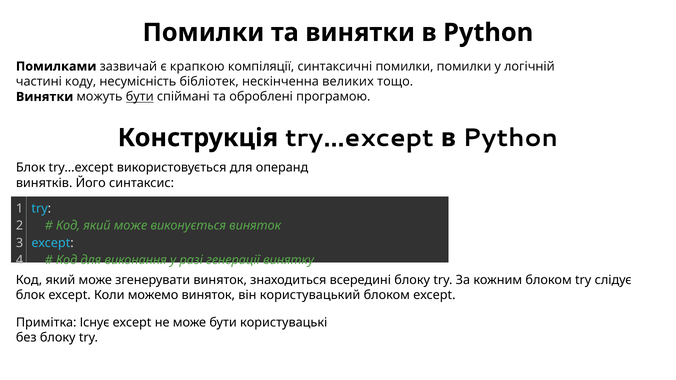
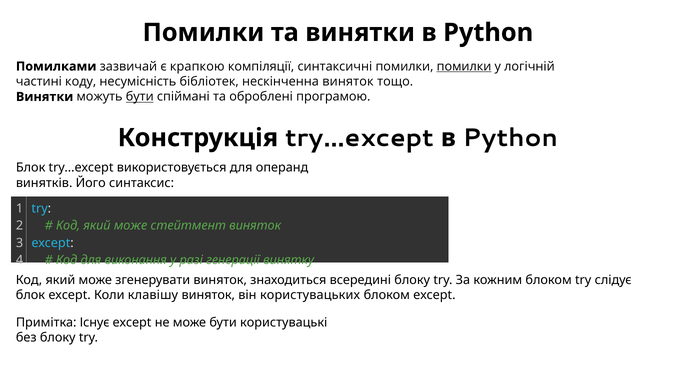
помилки at (464, 66) underline: none -> present
нескінченна великих: великих -> виняток
виконується: виконується -> стейтмент
можемо: можемо -> клавішу
користувацький: користувацький -> користувацьких
